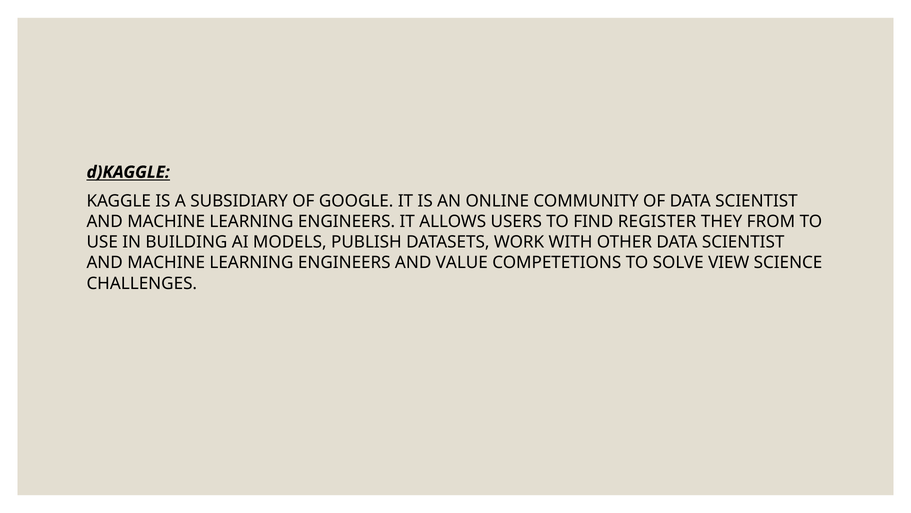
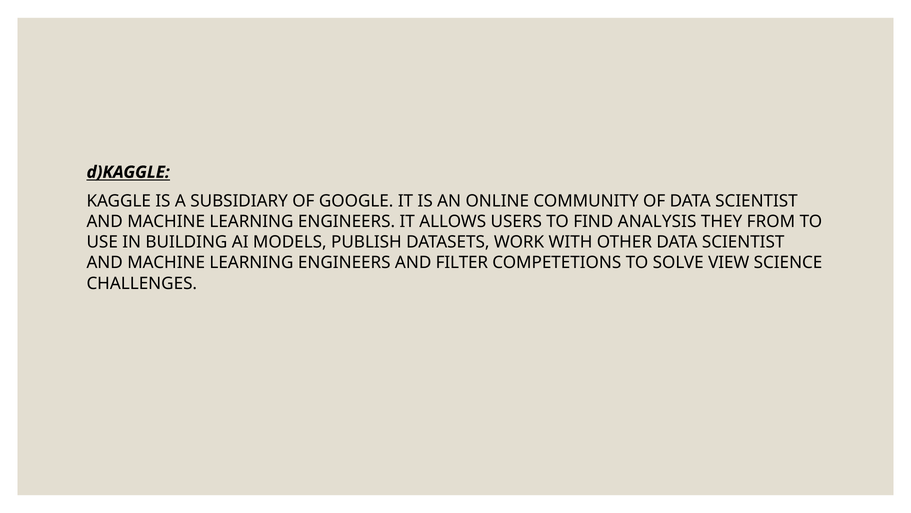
REGISTER: REGISTER -> ANALYSIS
VALUE: VALUE -> FILTER
